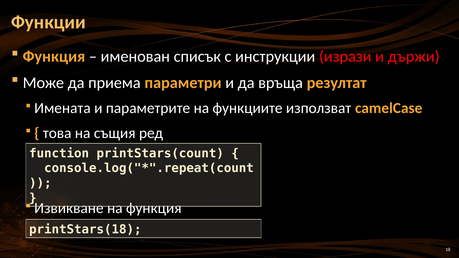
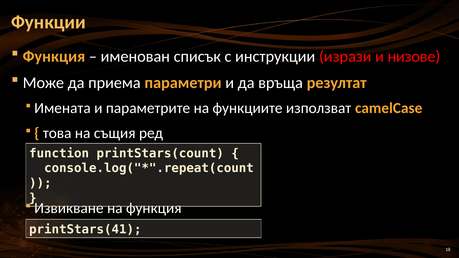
държи: държи -> низове
printStars(18: printStars(18 -> printStars(41
